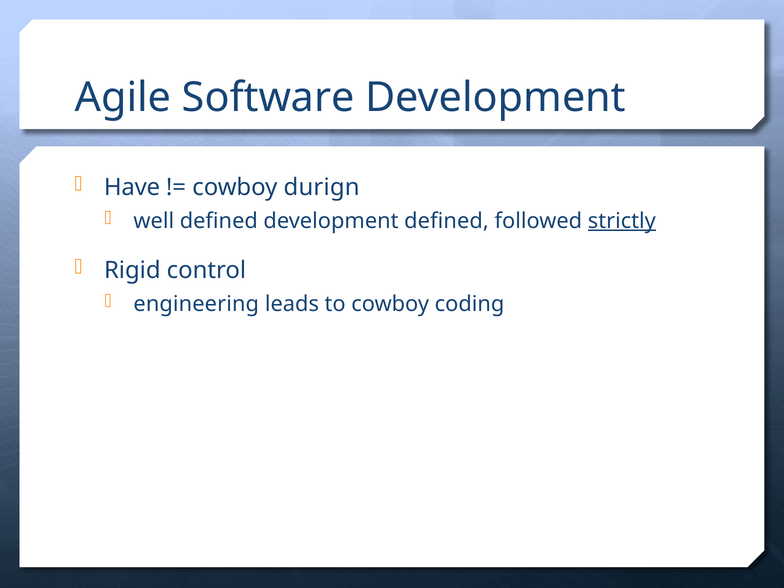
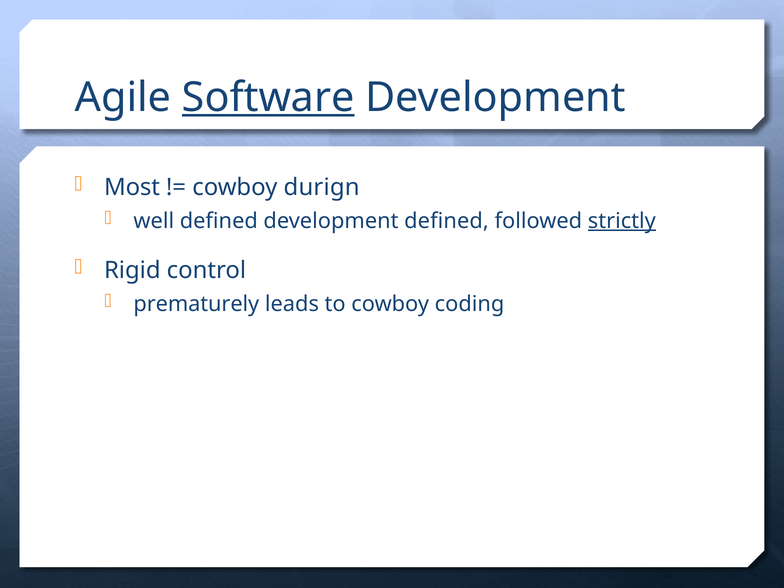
Software underline: none -> present
Have: Have -> Most
engineering: engineering -> prematurely
